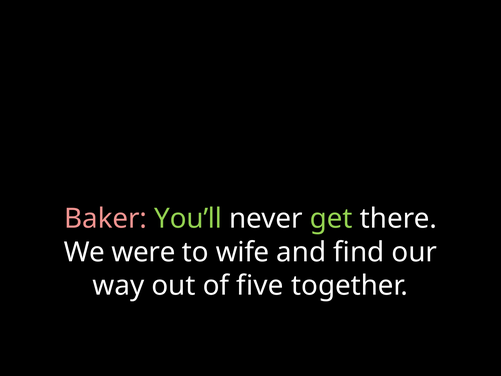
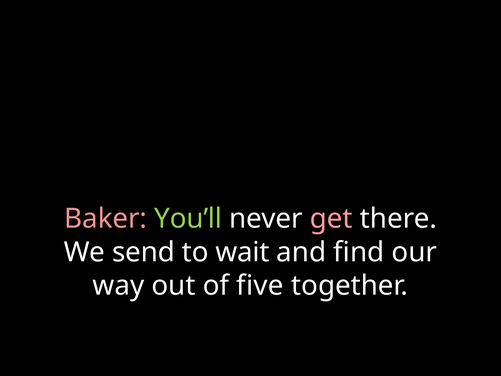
get colour: light green -> pink
were: were -> send
wife: wife -> wait
